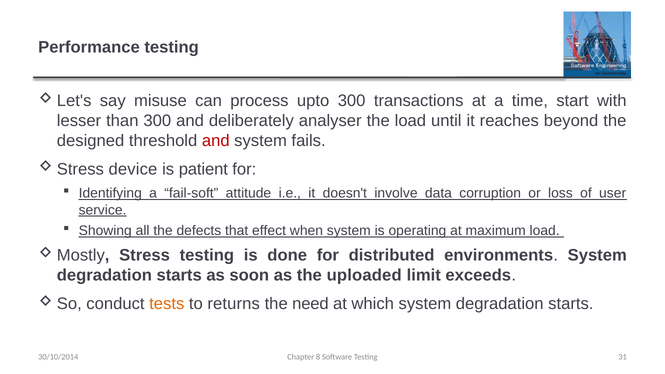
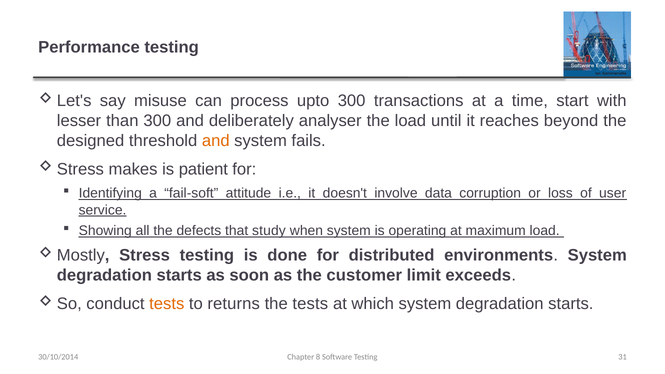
and at (216, 141) colour: red -> orange
device: device -> makes
effect: effect -> study
uploaded: uploaded -> customer
the need: need -> tests
